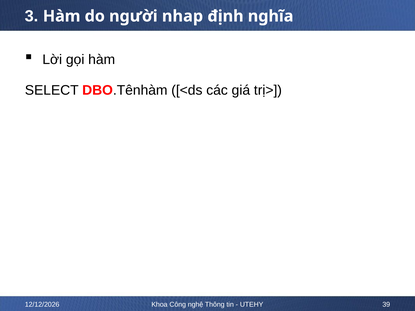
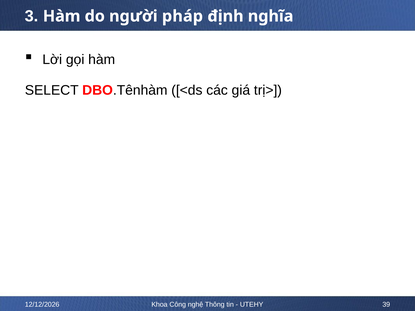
nhap: nhap -> pháp
